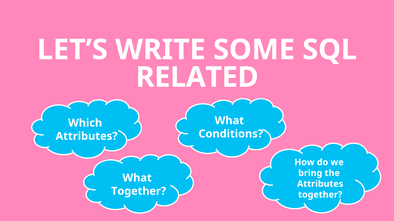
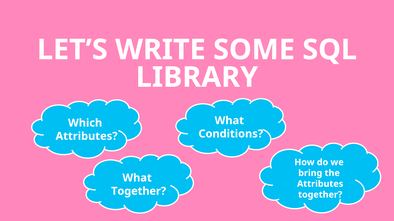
RELATED: RELATED -> LIBRARY
